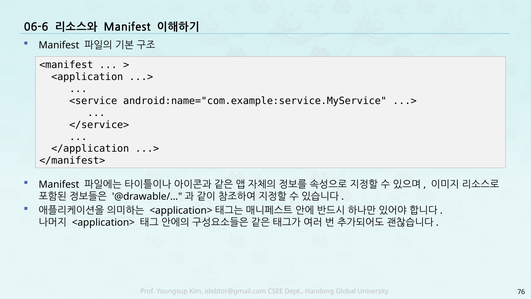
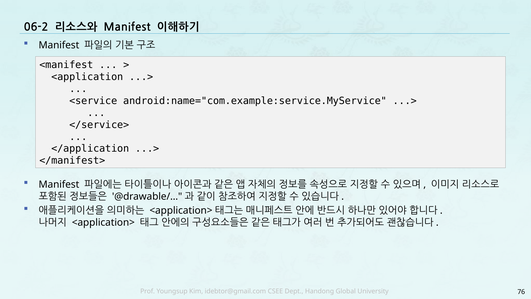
06-6: 06-6 -> 06-2
